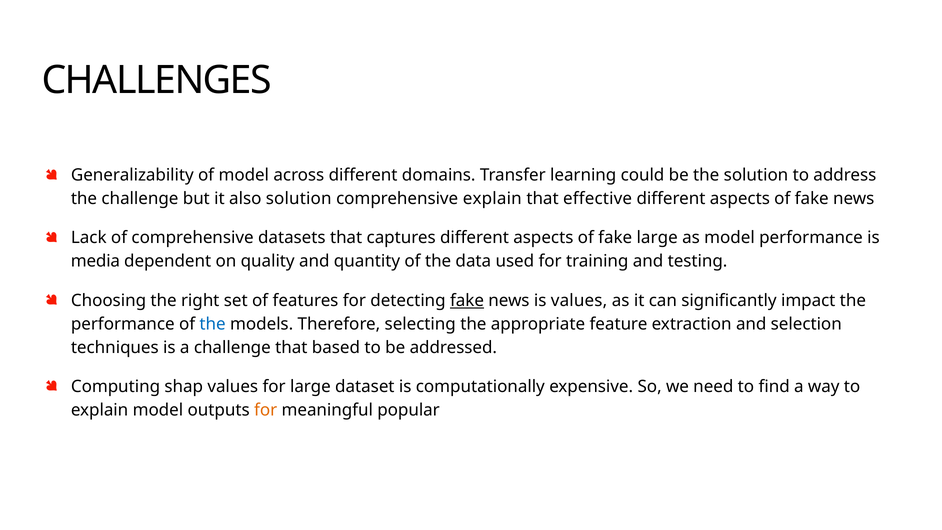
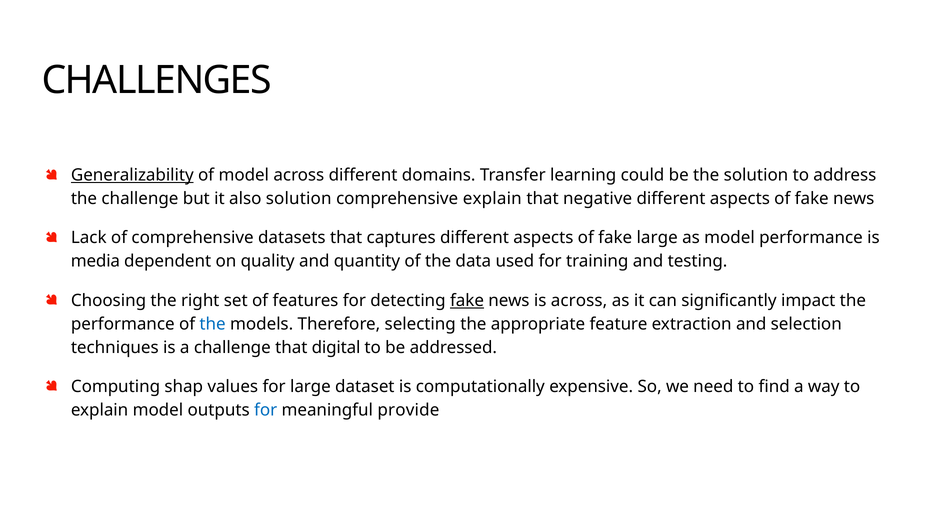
Generalizability underline: none -> present
effective: effective -> negative
is values: values -> across
based: based -> digital
for at (266, 410) colour: orange -> blue
popular: popular -> provide
